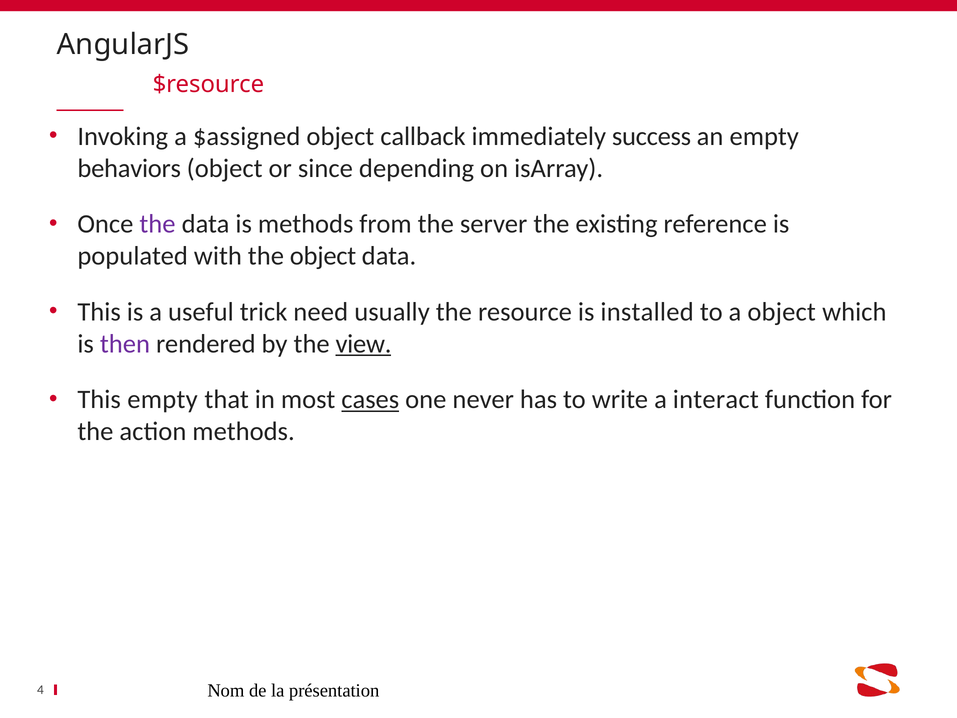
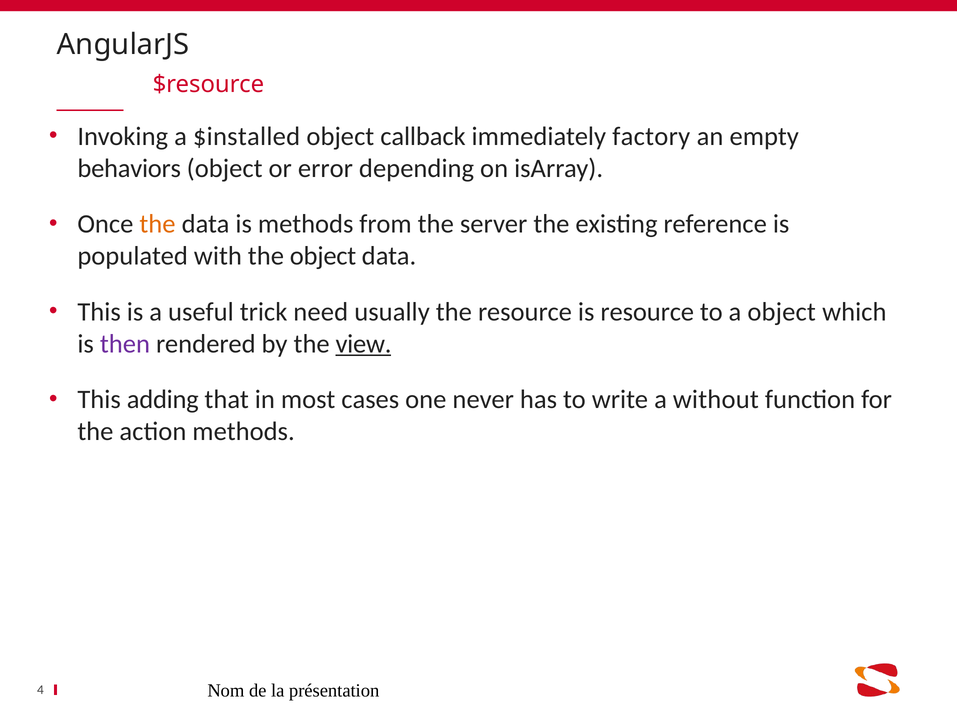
$assigned: $assigned -> $installed
success: success -> factory
since: since -> error
the at (158, 224) colour: purple -> orange
is installed: installed -> resource
This empty: empty -> adding
cases underline: present -> none
interact: interact -> without
